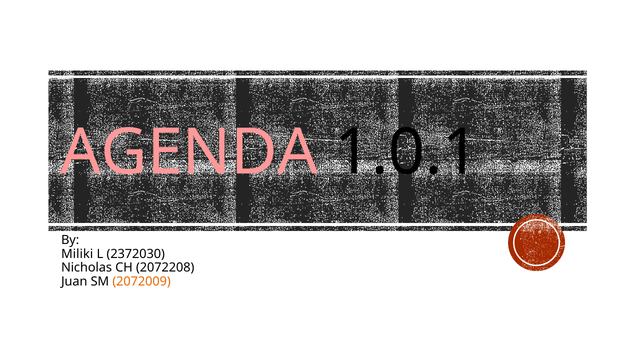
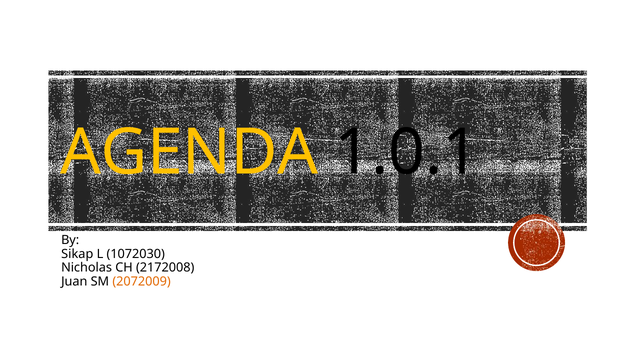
AGENDA colour: pink -> yellow
Miliki: Miliki -> Sikap
2372030: 2372030 -> 1072030
2072208: 2072208 -> 2172008
